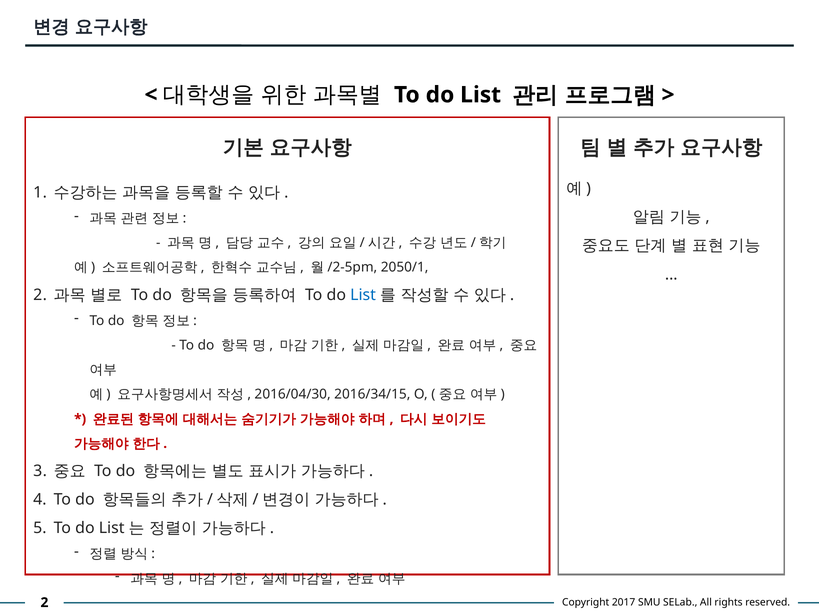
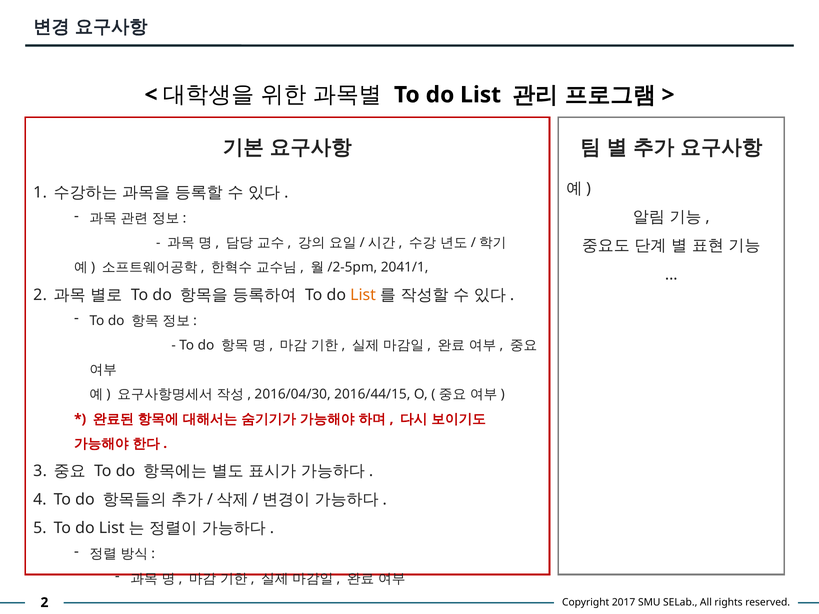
2050/1: 2050/1 -> 2041/1
List at (363, 295) colour: blue -> orange
2016/34/15: 2016/34/15 -> 2016/44/15
